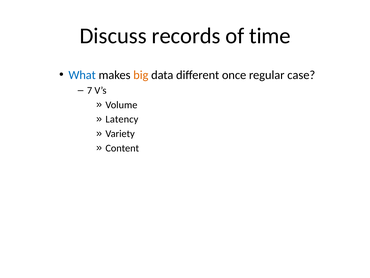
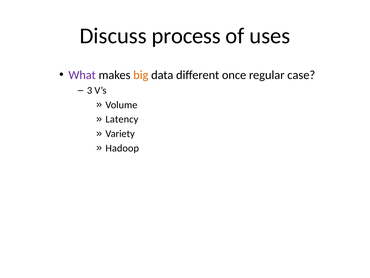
records: records -> process
time: time -> uses
What colour: blue -> purple
7: 7 -> 3
Content: Content -> Hadoop
